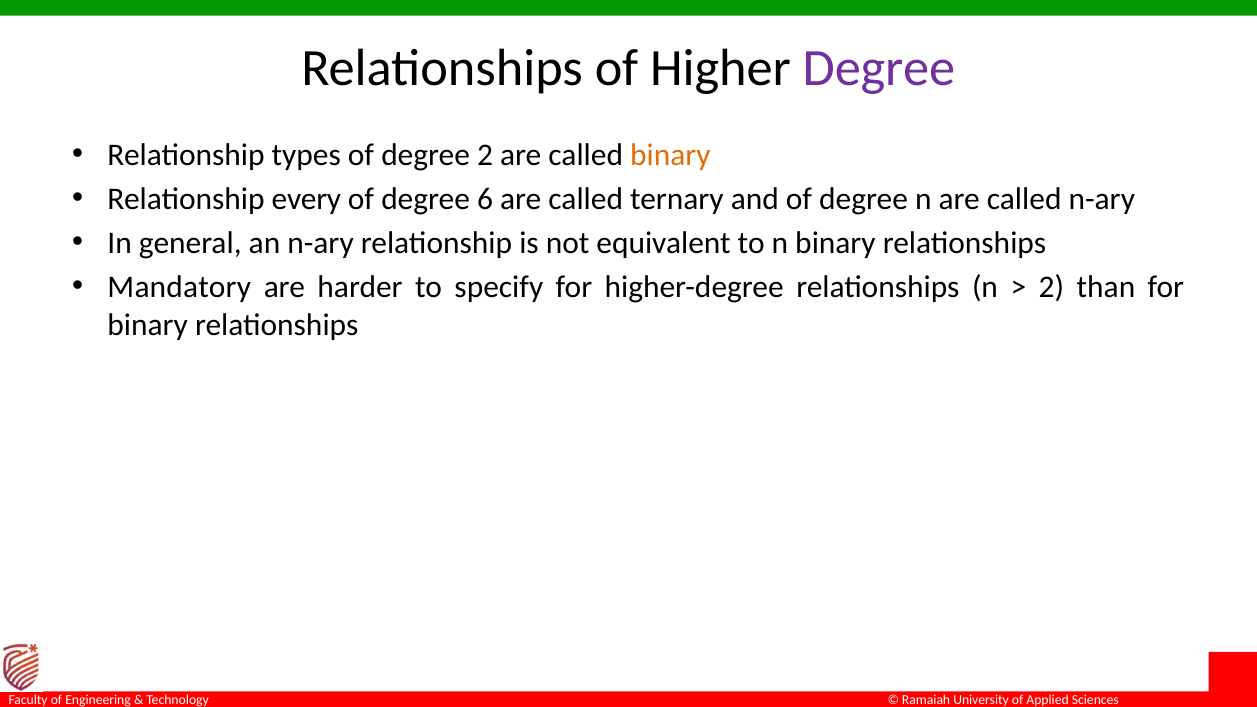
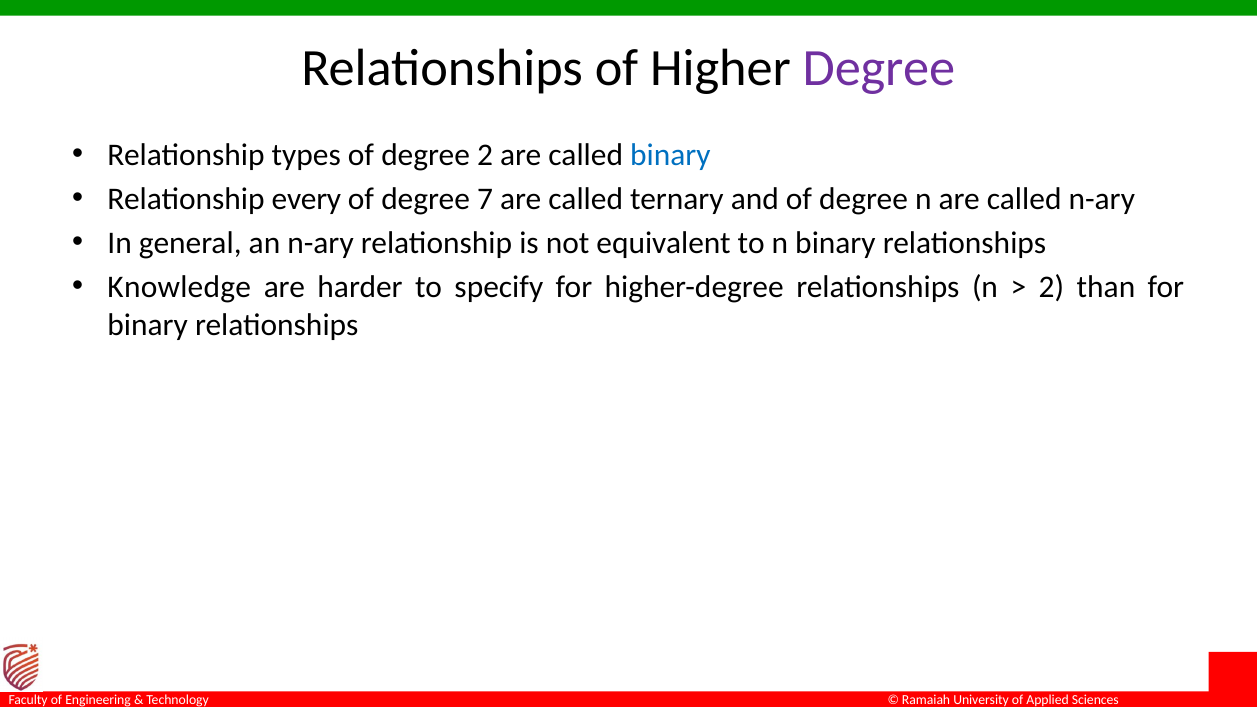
binary at (670, 155) colour: orange -> blue
6: 6 -> 7
Mandatory: Mandatory -> Knowledge
